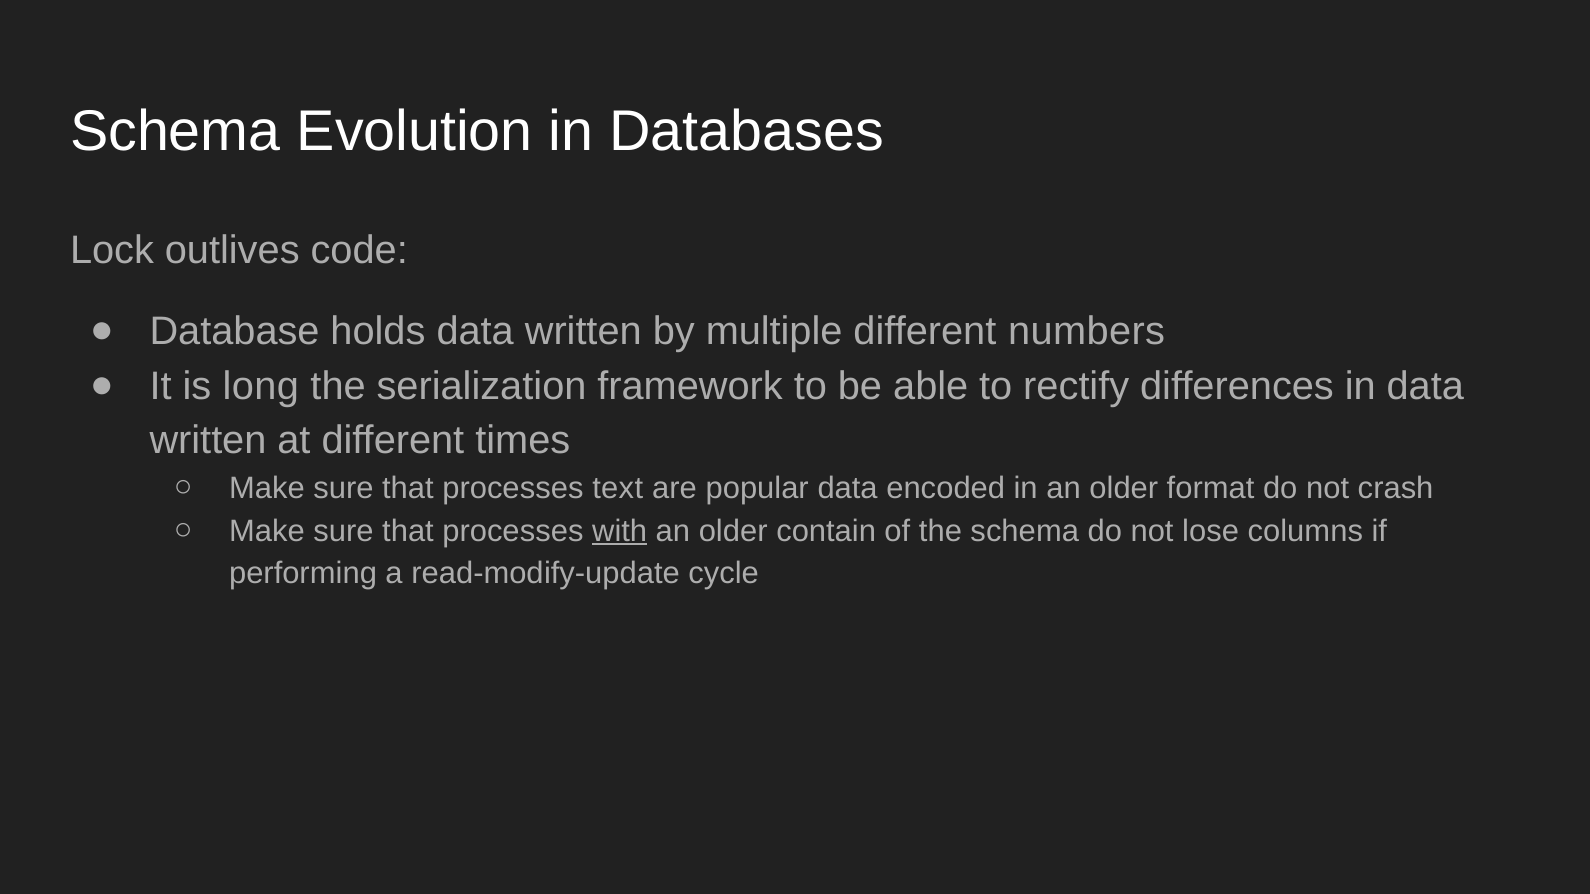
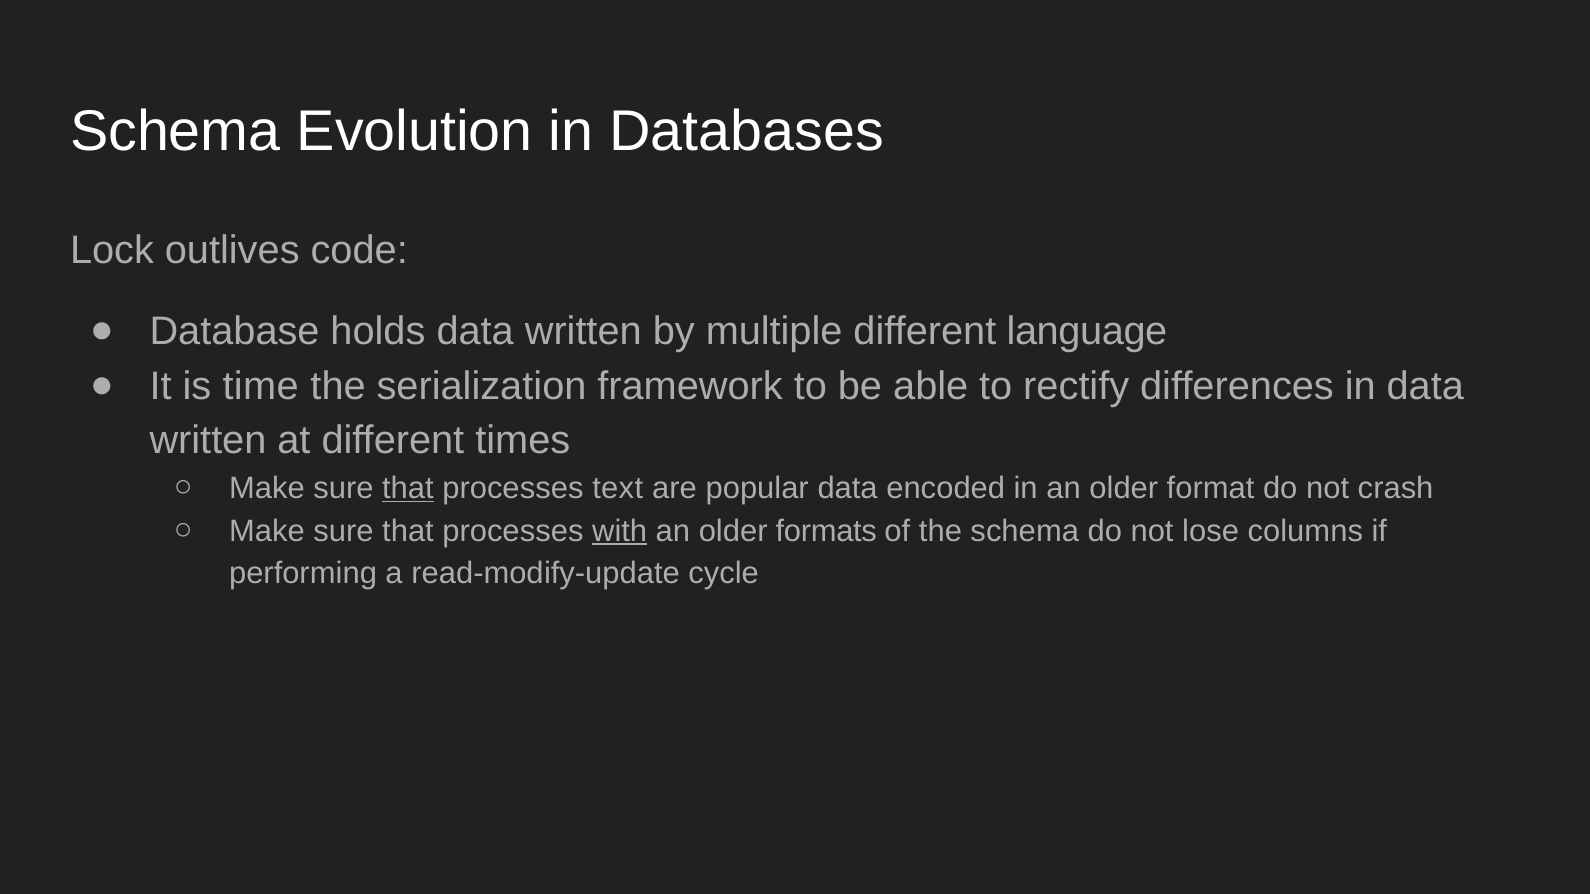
numbers: numbers -> language
long: long -> time
that at (408, 488) underline: none -> present
contain: contain -> formats
